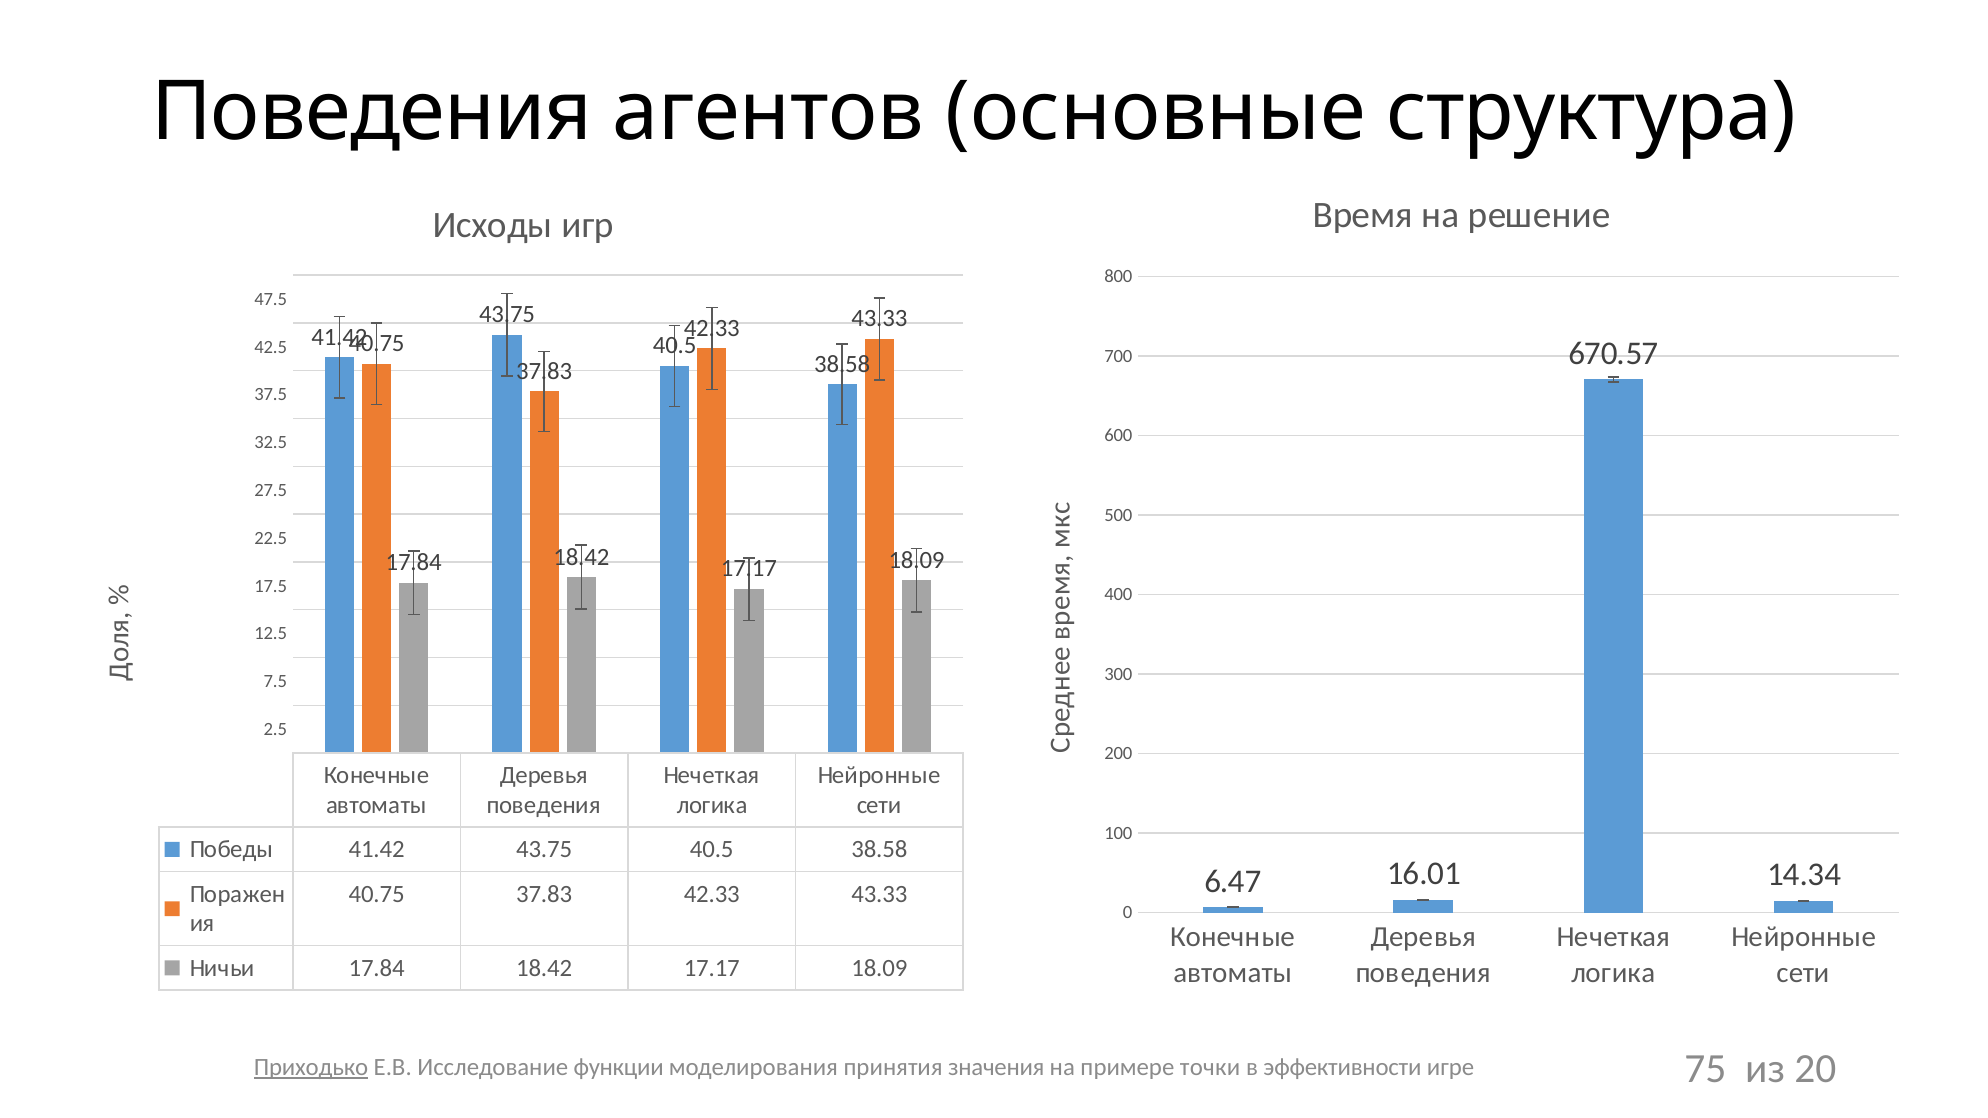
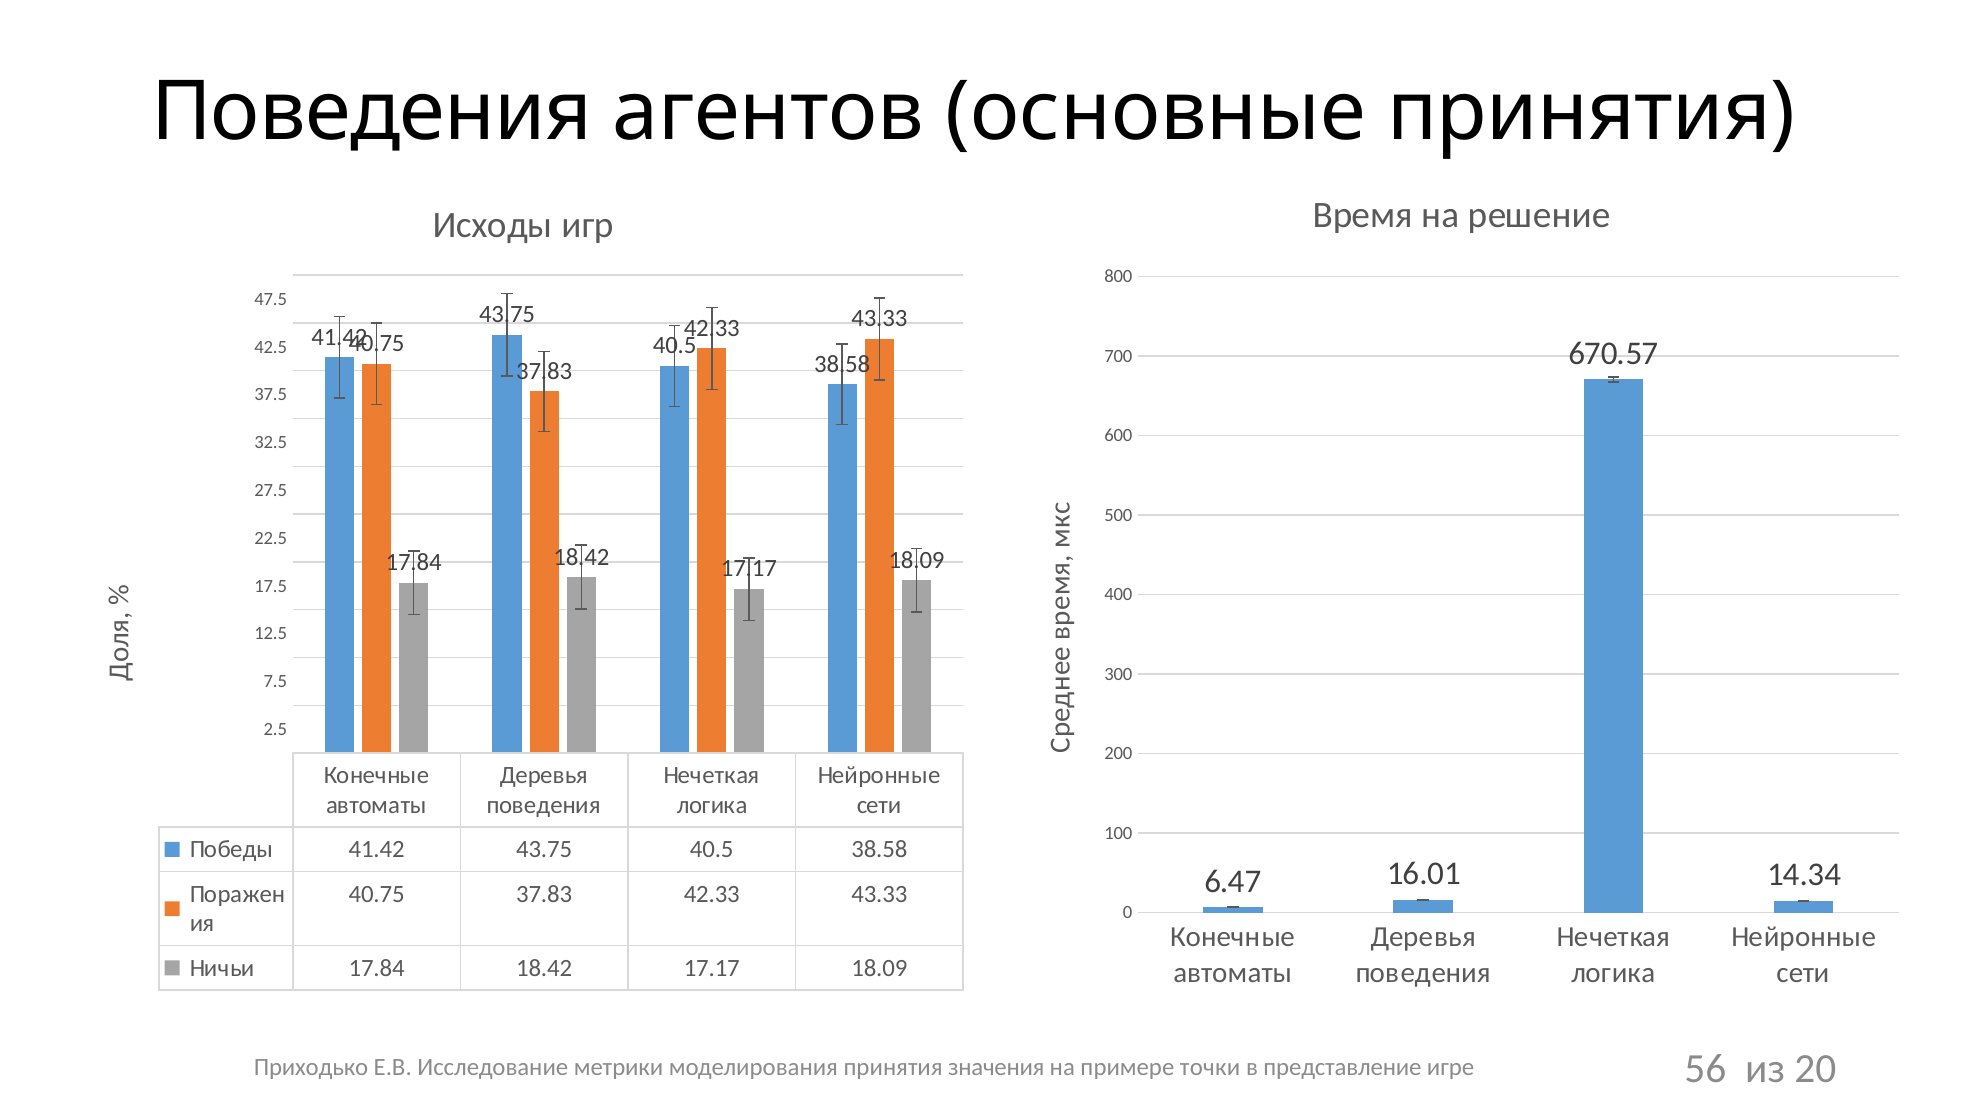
основные структура: структура -> принятия
Приходько underline: present -> none
функции: функции -> метрики
эффективности: эффективности -> представление
75: 75 -> 56
